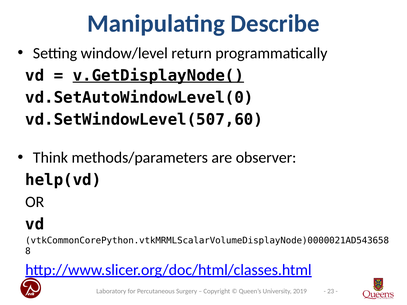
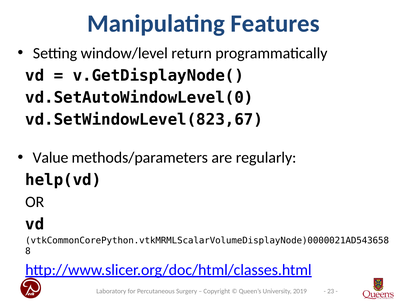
Describe: Describe -> Features
v.GetDisplayNode( underline: present -> none
vd.SetWindowLevel(507,60: vd.SetWindowLevel(507,60 -> vd.SetWindowLevel(823,67
Think: Think -> Value
observer: observer -> regularly
